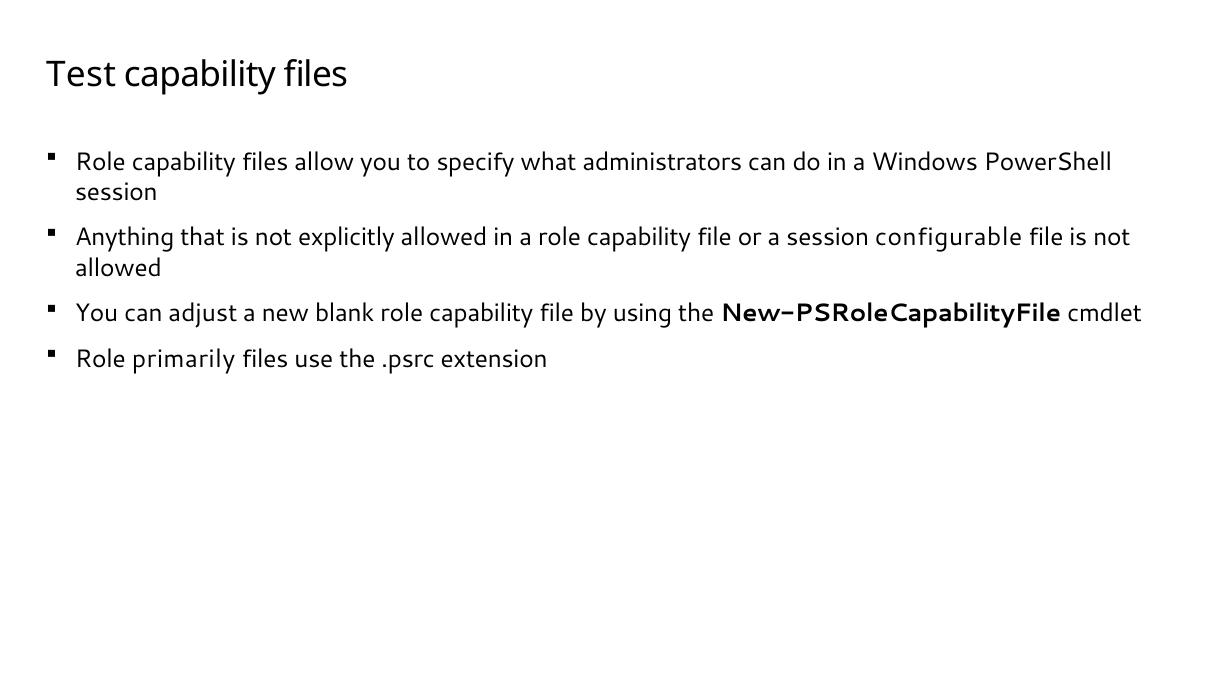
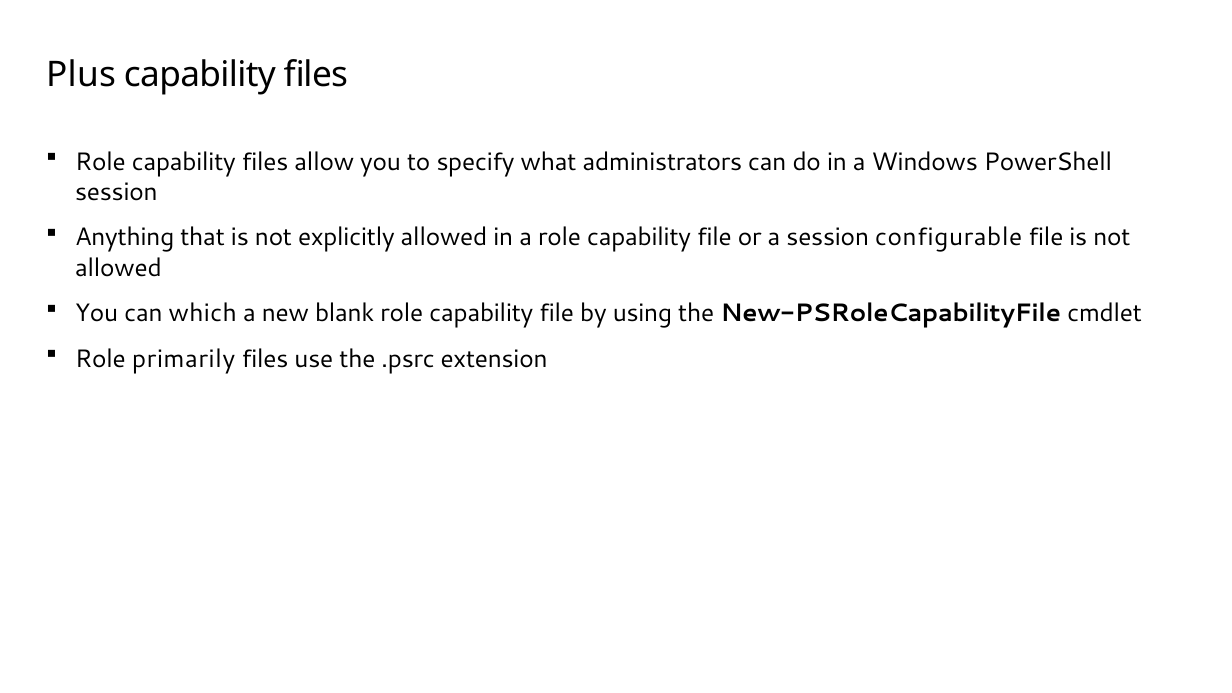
Test: Test -> Plus
adjust: adjust -> which
